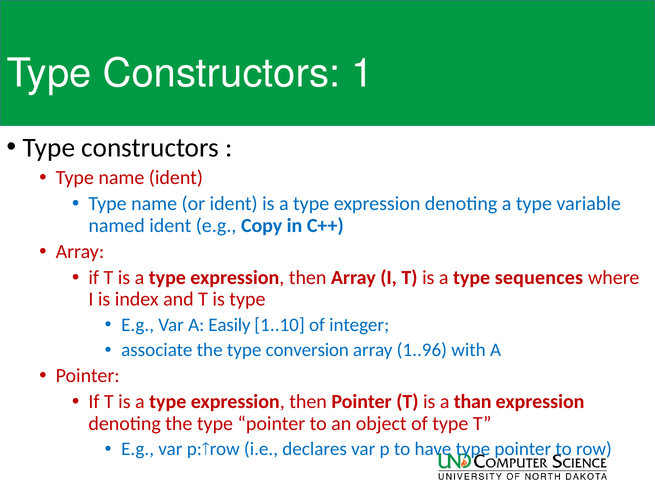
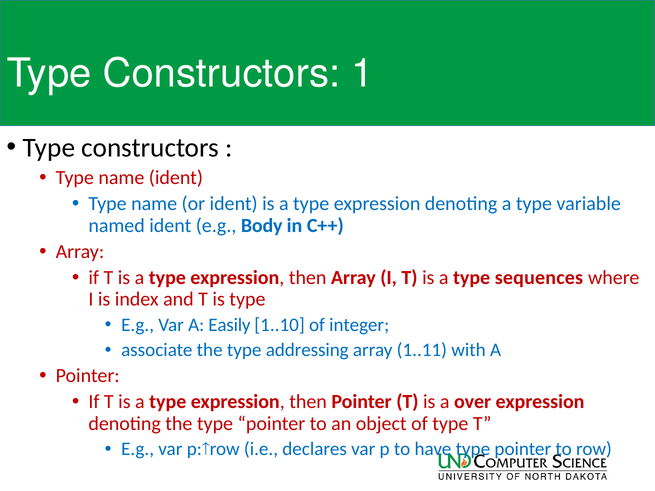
Copy: Copy -> Body
conversion: conversion -> addressing
1..96: 1..96 -> 1..11
than: than -> over
